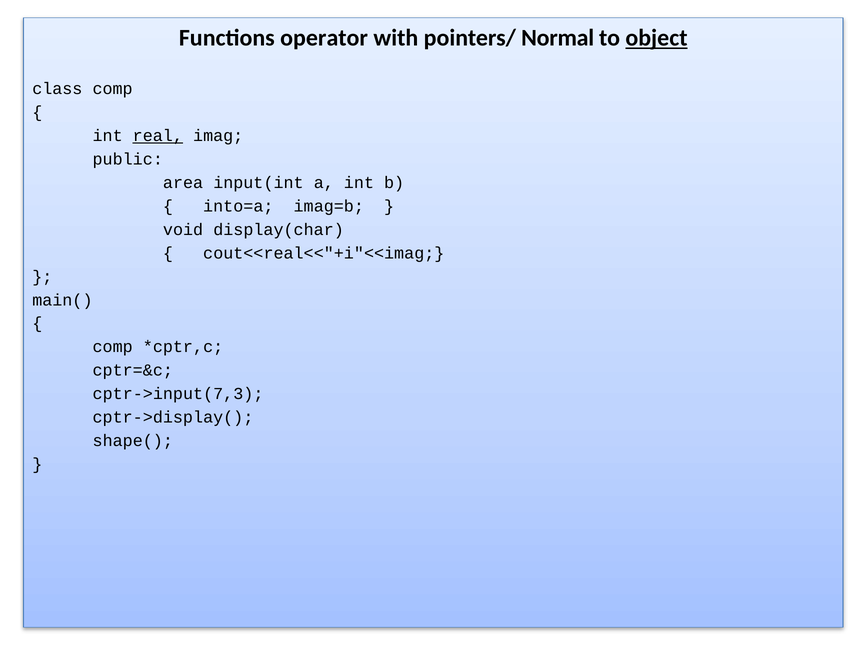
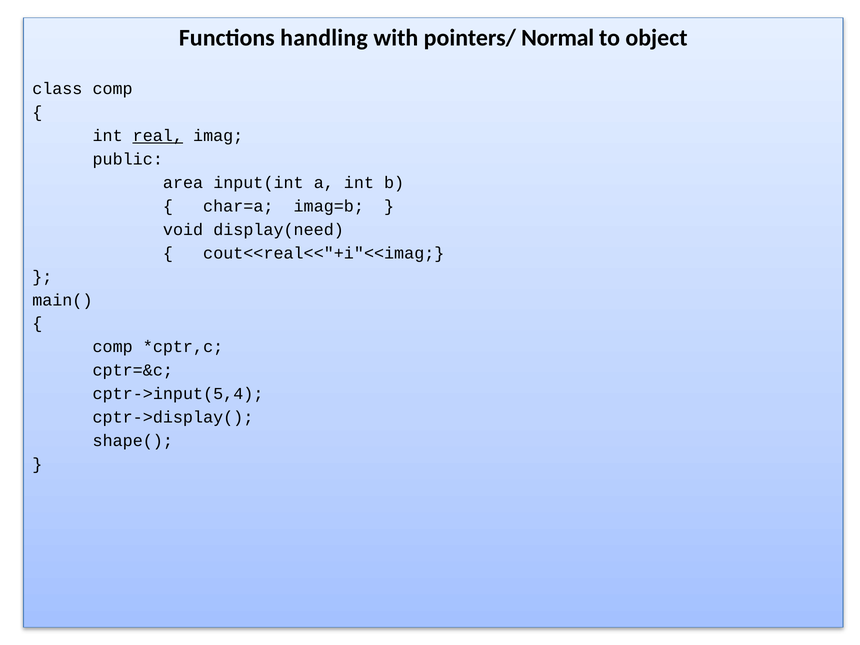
operator: operator -> handling
object underline: present -> none
into=a: into=a -> char=a
display(char: display(char -> display(need
cptr->input(7,3: cptr->input(7,3 -> cptr->input(5,4
